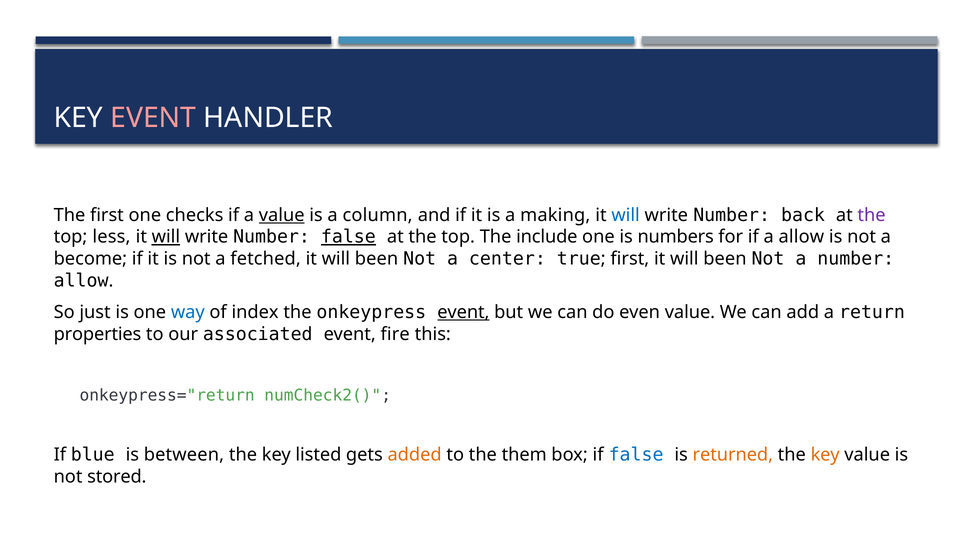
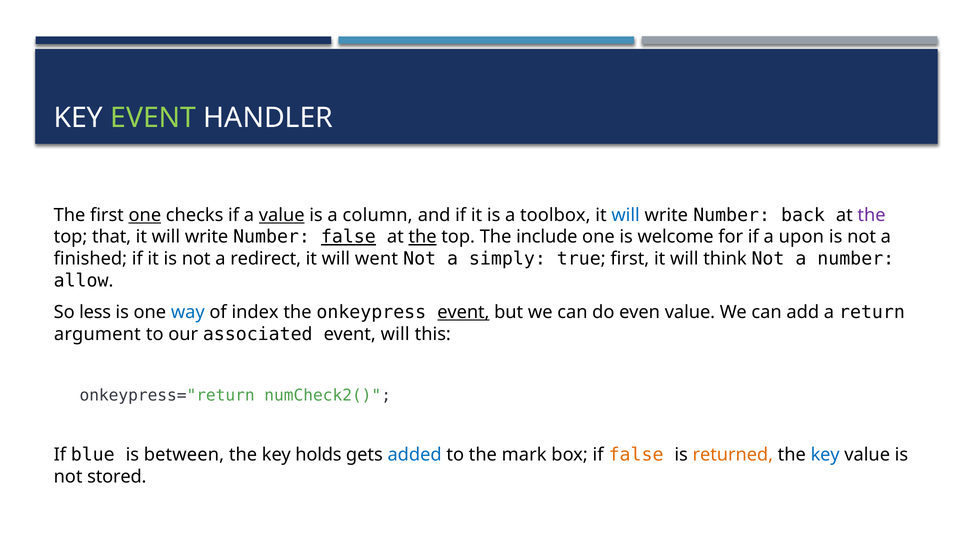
EVENT at (153, 118) colour: pink -> light green
one at (145, 215) underline: none -> present
making: making -> toolbox
less: less -> that
will at (166, 237) underline: present -> none
the at (423, 237) underline: none -> present
numbers: numbers -> welcome
a allow: allow -> upon
become: become -> finished
fetched: fetched -> redirect
been at (377, 259): been -> went
center: center -> simply
been at (725, 259): been -> think
just: just -> less
properties: properties -> argument
event fire: fire -> will
listed: listed -> holds
added colour: orange -> blue
them: them -> mark
false at (636, 455) colour: blue -> orange
key at (825, 455) colour: orange -> blue
